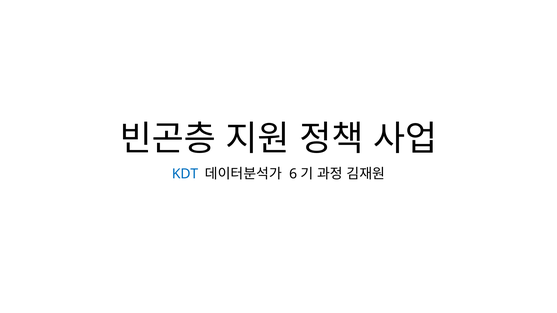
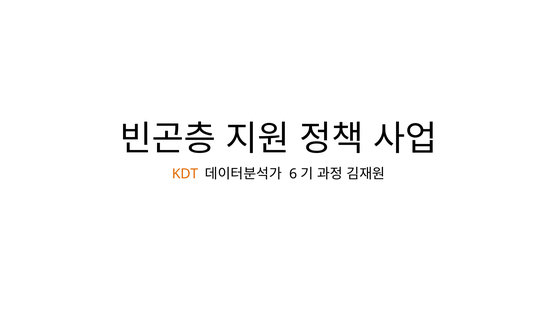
KDT colour: blue -> orange
